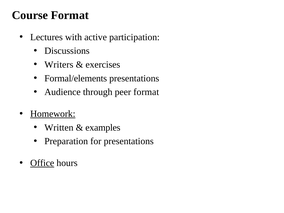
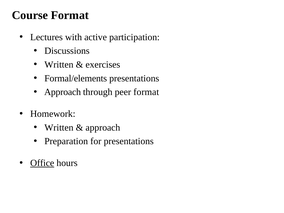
Writers at (59, 65): Writers -> Written
Audience at (63, 92): Audience -> Approach
Homework underline: present -> none
examples at (103, 128): examples -> approach
